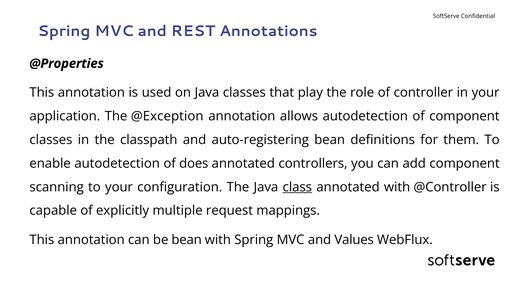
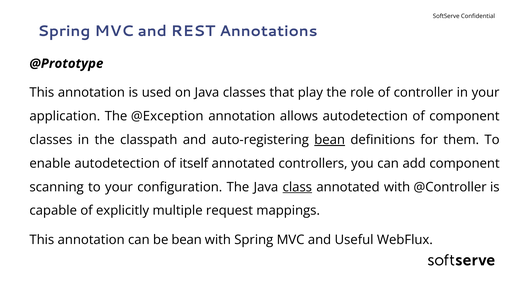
@Properties: @Properties -> @Prototype
bean at (330, 140) underline: none -> present
does: does -> itself
Values: Values -> Useful
